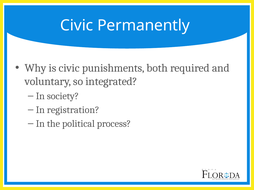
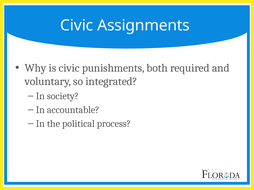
Permanently: Permanently -> Assignments
registration: registration -> accountable
